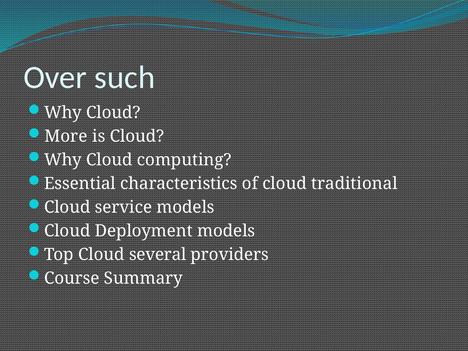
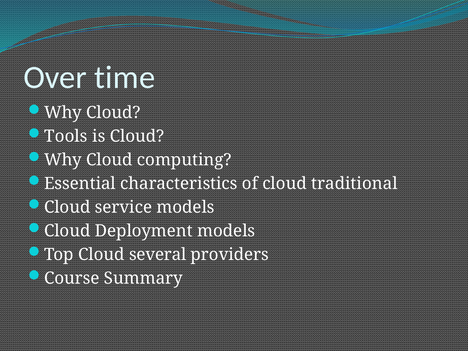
such: such -> time
More: More -> Tools
